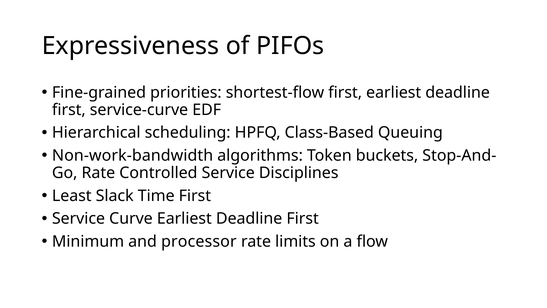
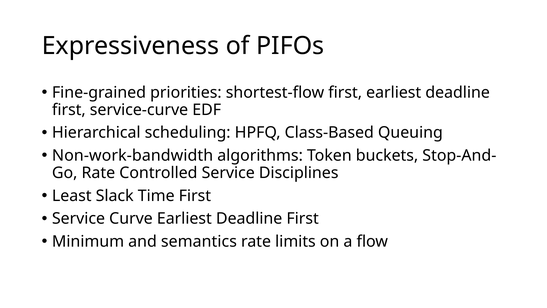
processor: processor -> semantics
